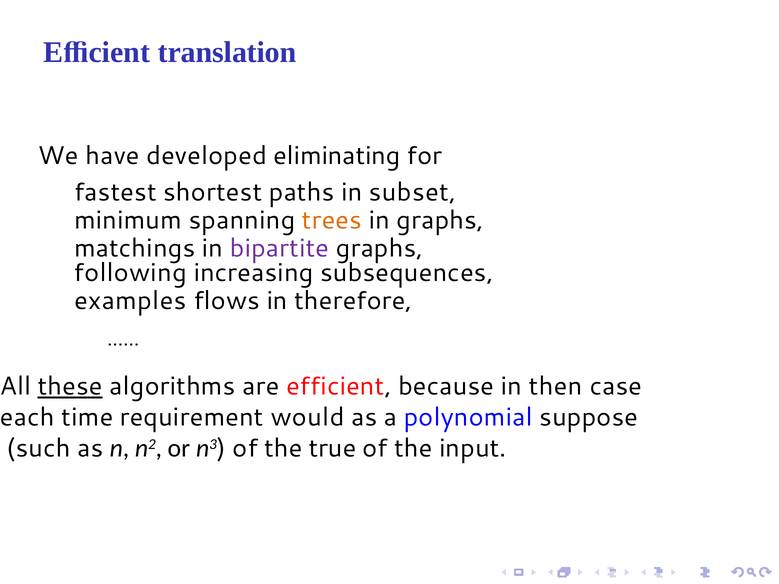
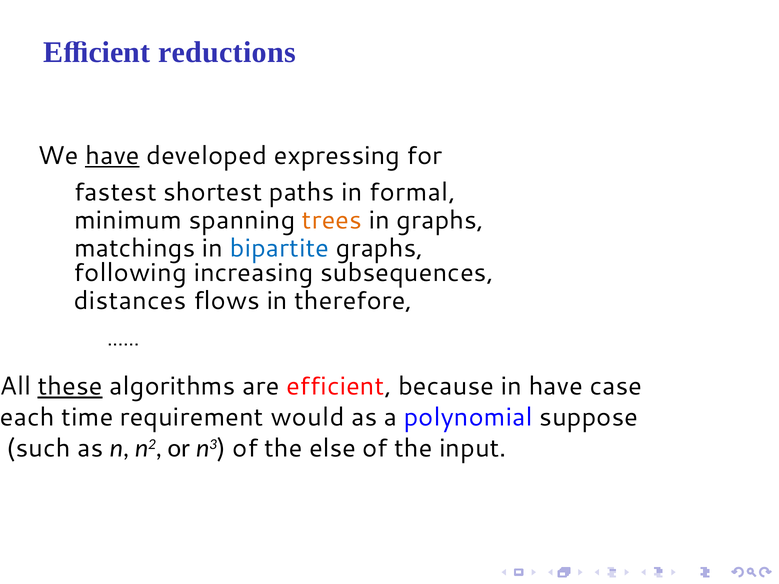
translation: translation -> reductions
have at (112, 156) underline: none -> present
eliminating: eliminating -> expressing
subset: subset -> formal
bipartite colour: purple -> blue
examples: examples -> distances
in then: then -> have
true: true -> else
